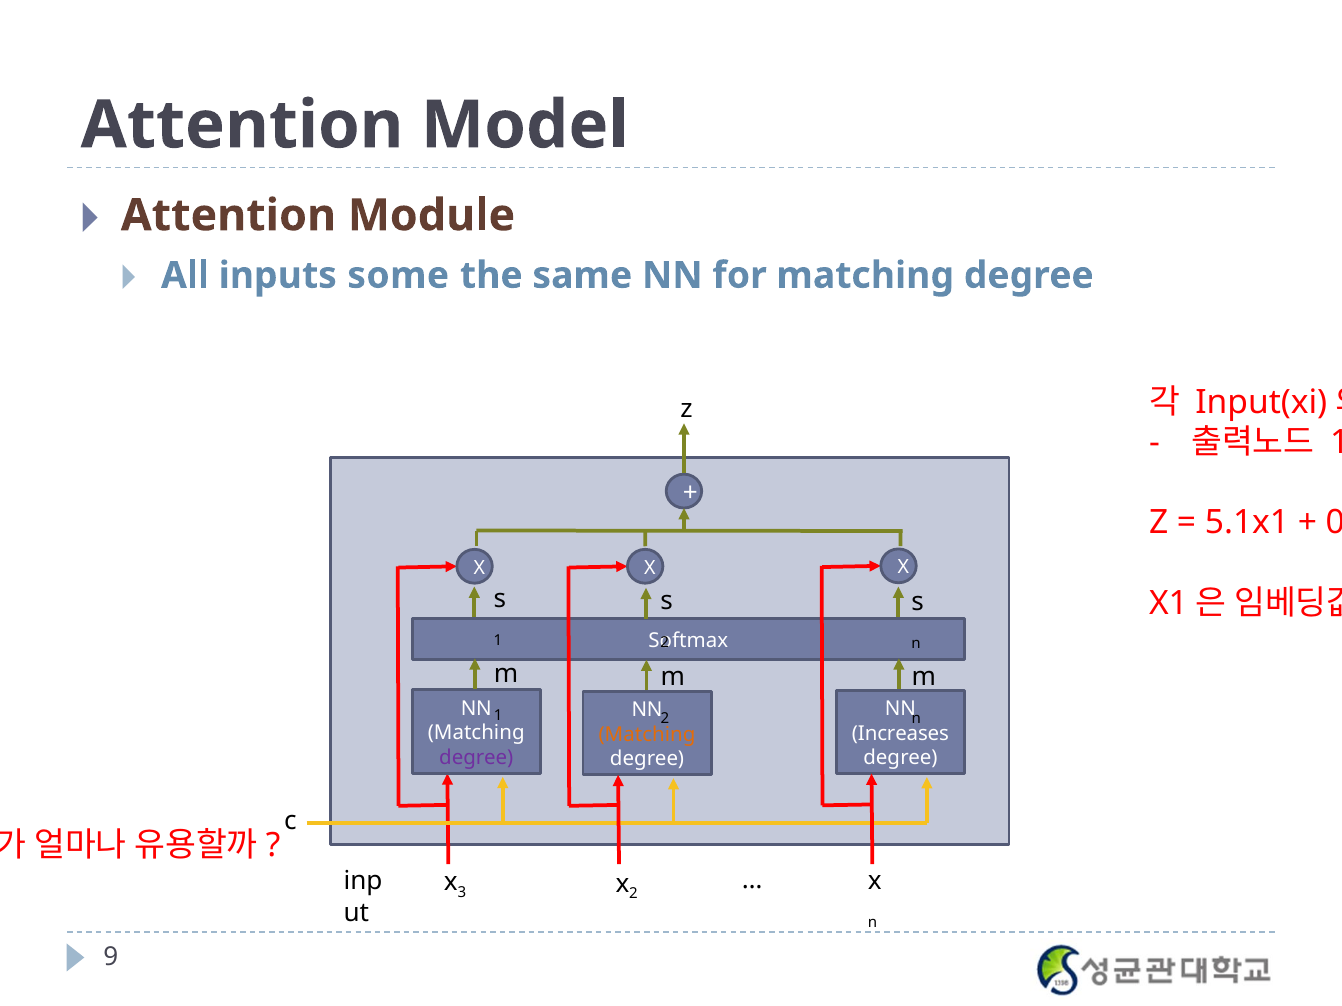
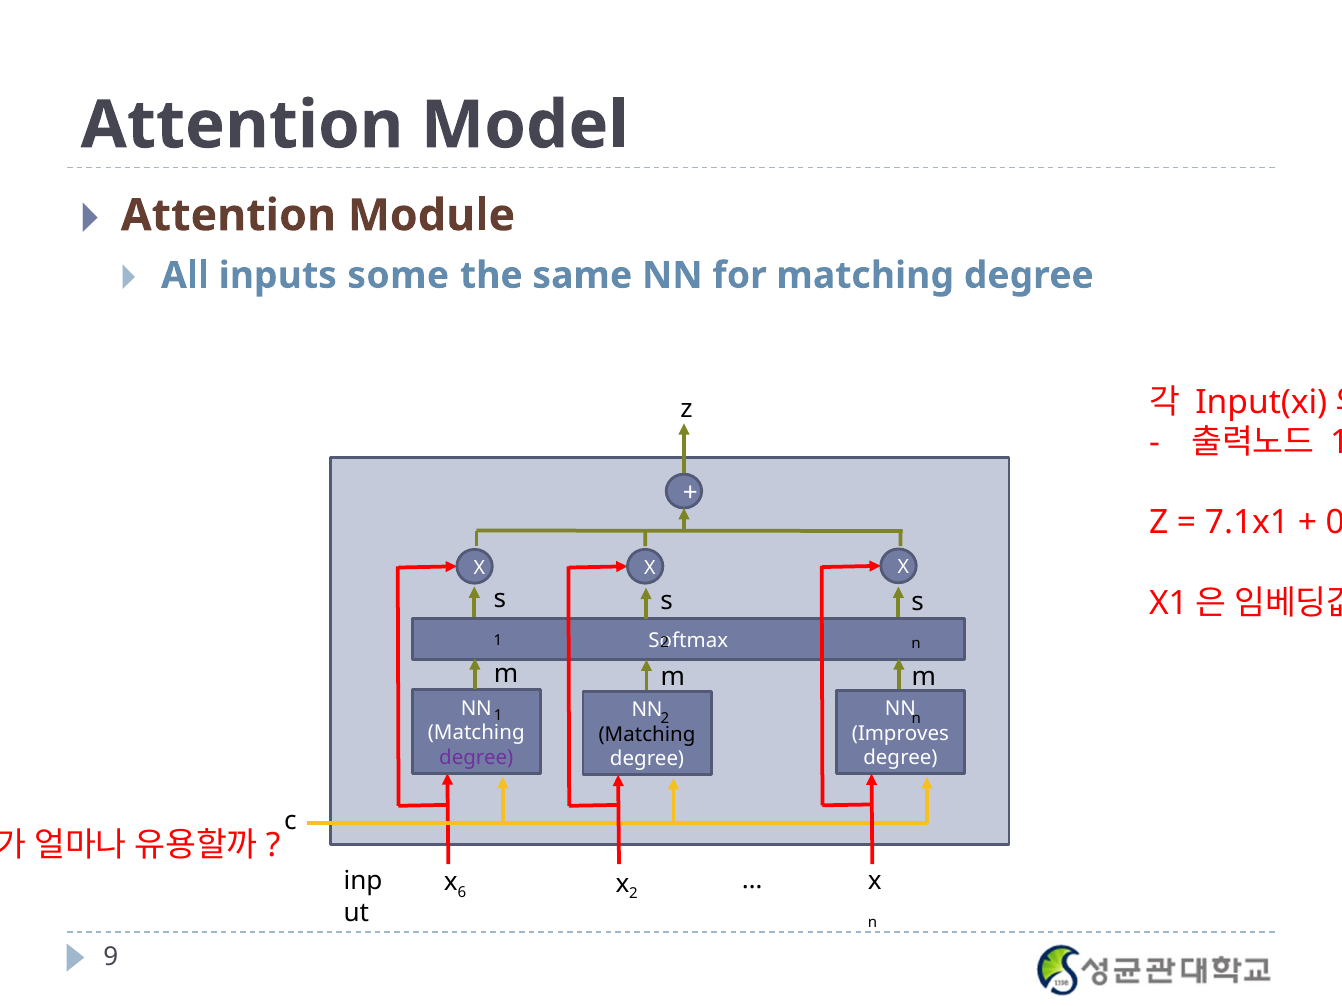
5.1x1: 5.1x1 -> 7.1x1
Increases: Increases -> Improves
Matching at (647, 735) colour: orange -> black
3: 3 -> 6
